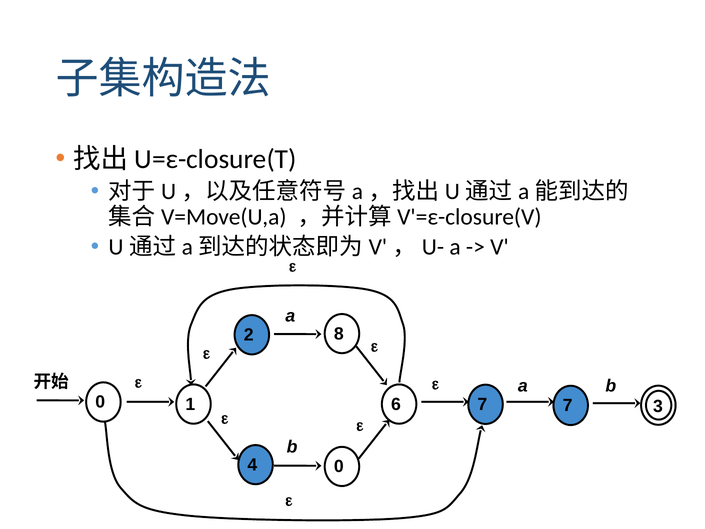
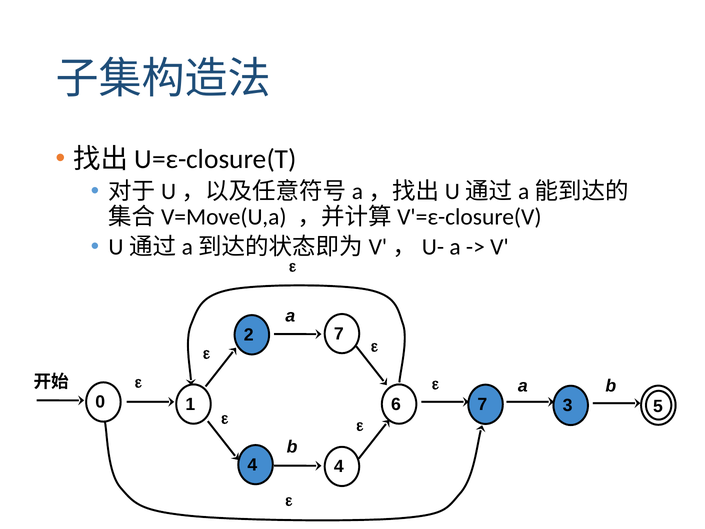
2 8: 8 -> 7
7 7: 7 -> 3
3: 3 -> 5
4 0: 0 -> 4
